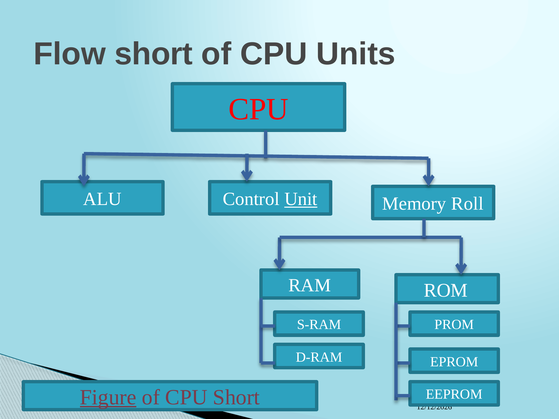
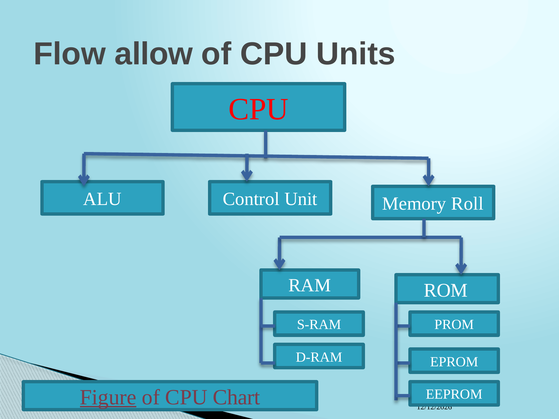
Flow short: short -> allow
Unit underline: present -> none
CPU Short: Short -> Chart
